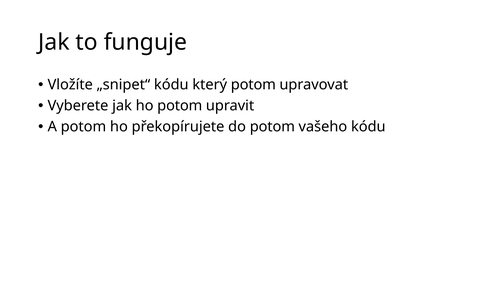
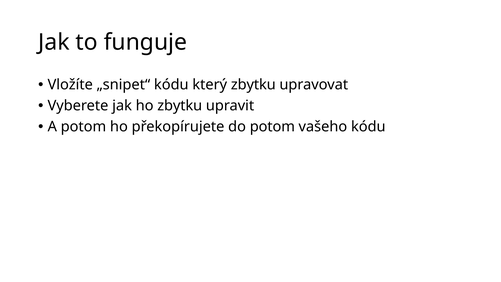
který potom: potom -> zbytku
ho potom: potom -> zbytku
